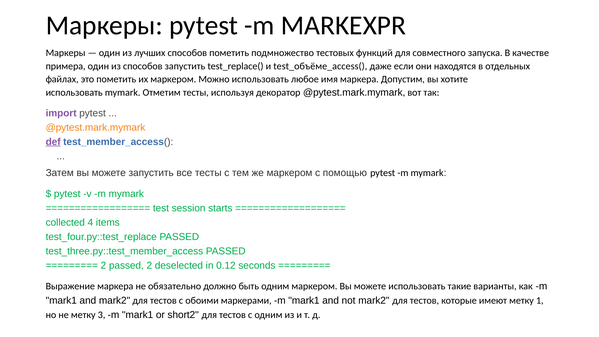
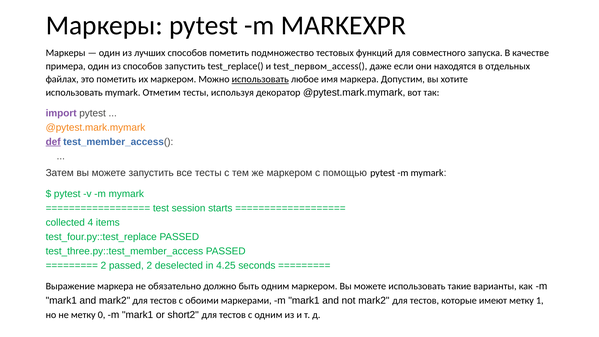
test_объёме_access(: test_объёме_access( -> test_первом_access(
использовать at (260, 79) underline: none -> present
0.12: 0.12 -> 4.25
3: 3 -> 0
